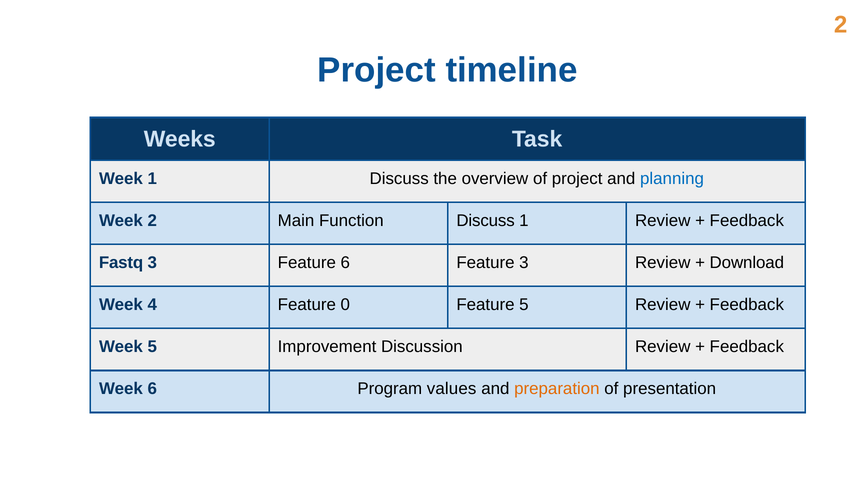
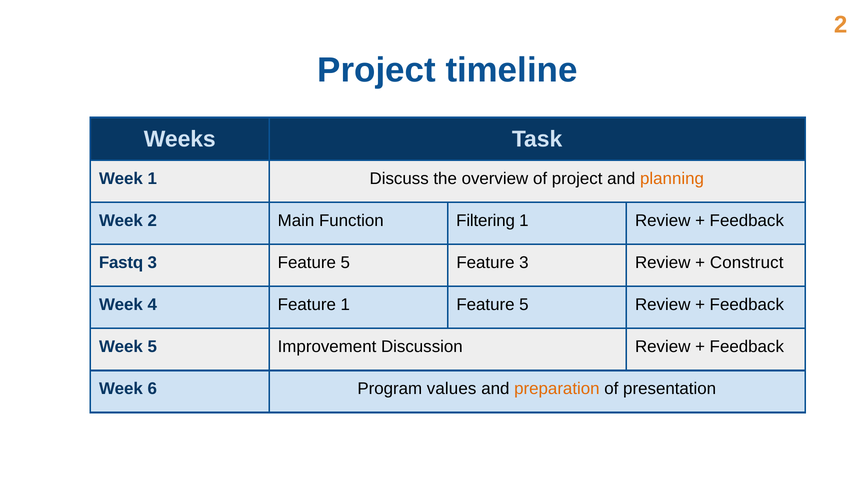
planning colour: blue -> orange
Function Discuss: Discuss -> Filtering
3 Feature 6: 6 -> 5
Download: Download -> Construct
Feature 0: 0 -> 1
